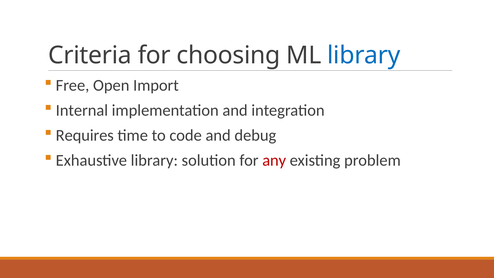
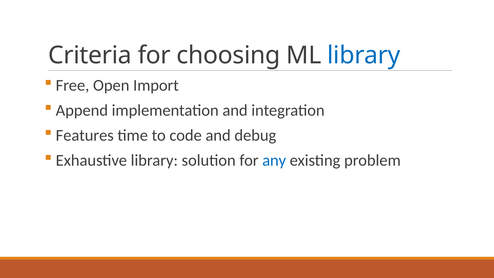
Internal: Internal -> Append
Requires: Requires -> Features
any colour: red -> blue
